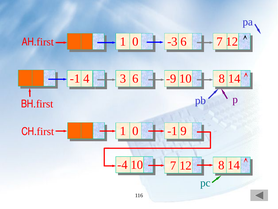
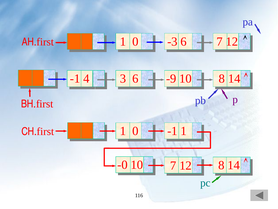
-1 9: 9 -> 1
-4: -4 -> -0
